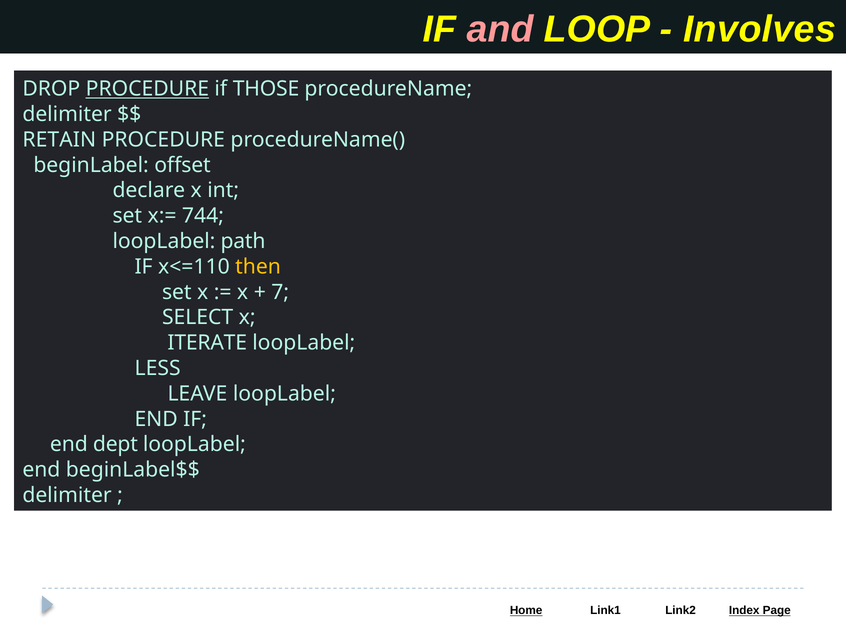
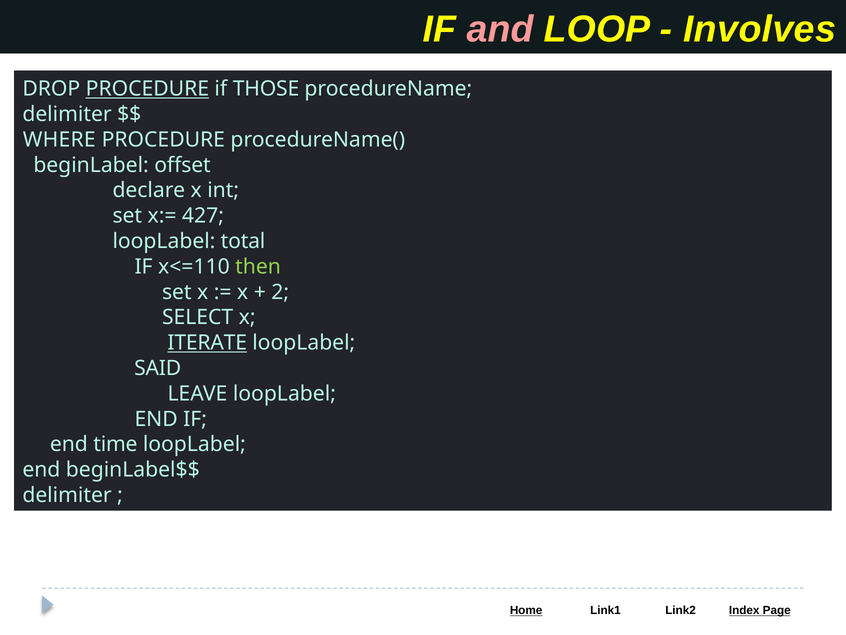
RETAIN: RETAIN -> WHERE
744: 744 -> 427
path: path -> total
then colour: yellow -> light green
7: 7 -> 2
ITERATE underline: none -> present
LESS: LESS -> SAID
dept: dept -> time
